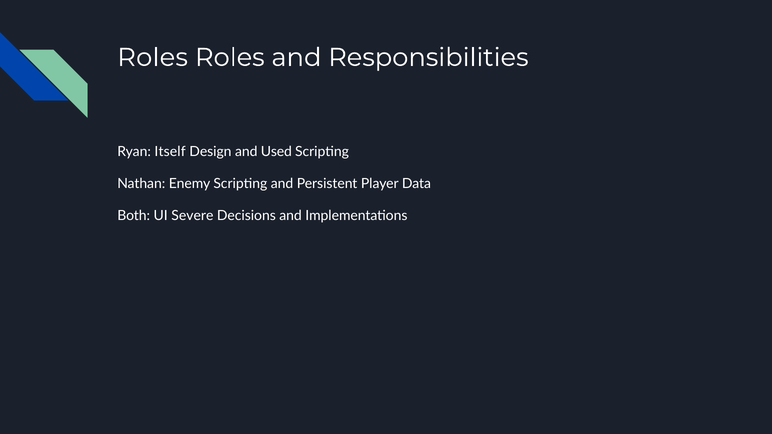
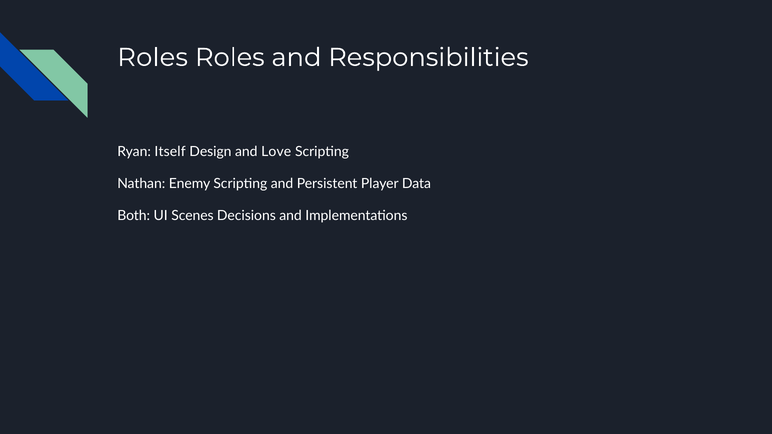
Used: Used -> Love
Severe: Severe -> Scenes
